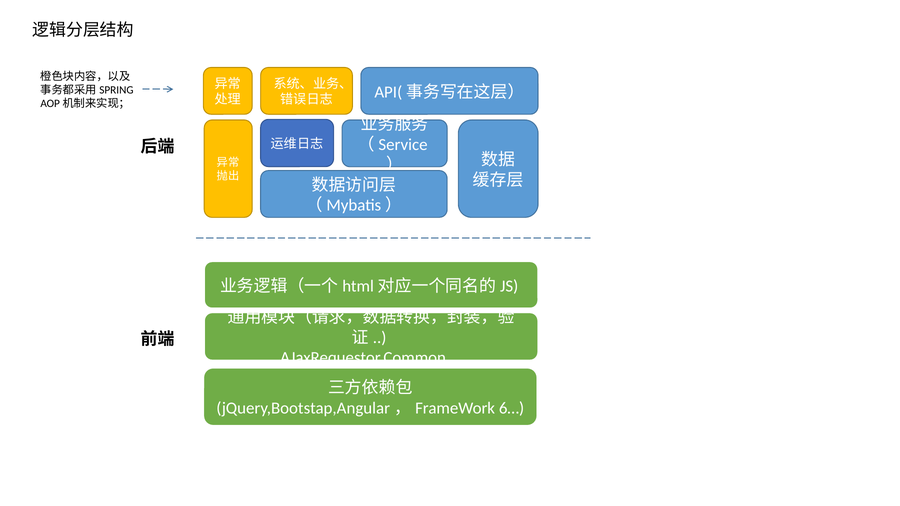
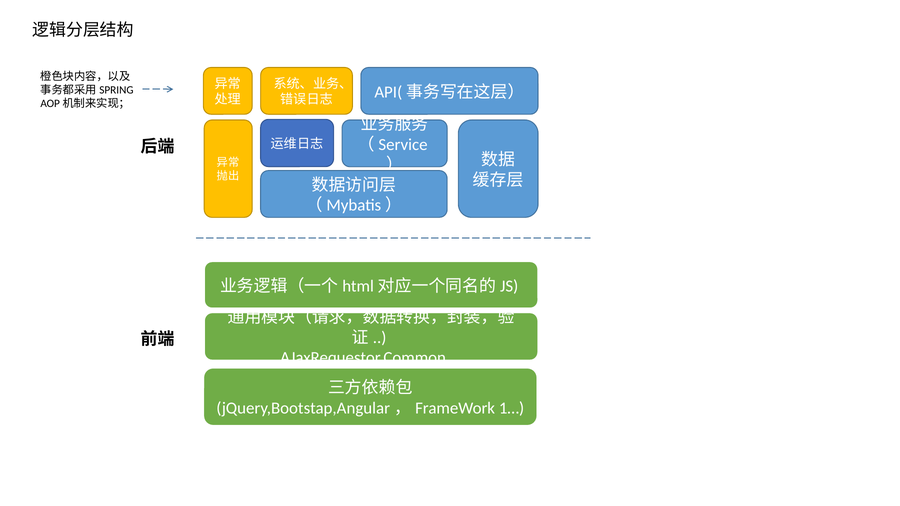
6…: 6… -> 1…
